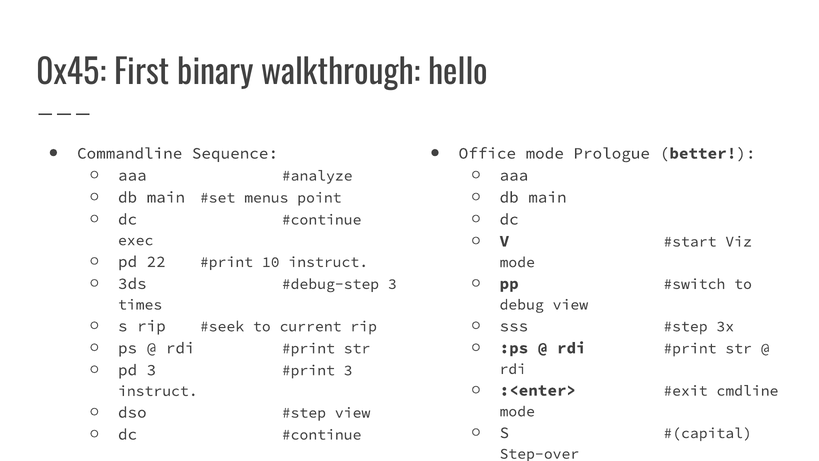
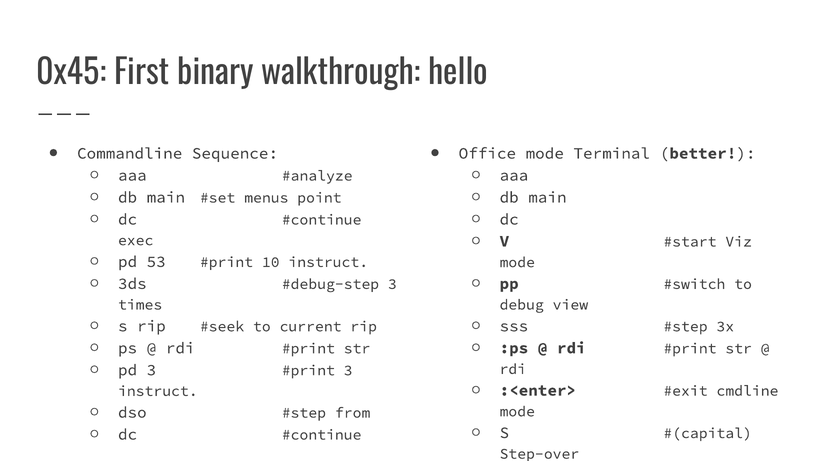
Prologue: Prologue -> Terminal
22: 22 -> 53
view at (353, 412): view -> from
